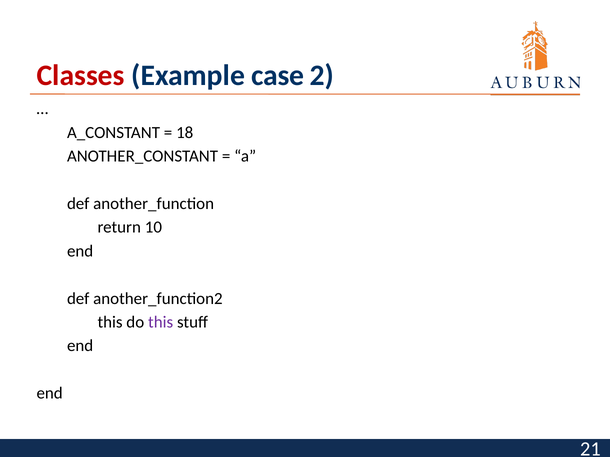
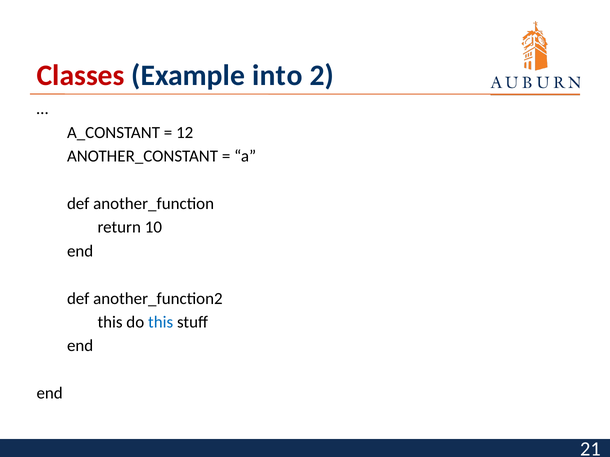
case: case -> into
18: 18 -> 12
this at (161, 322) colour: purple -> blue
